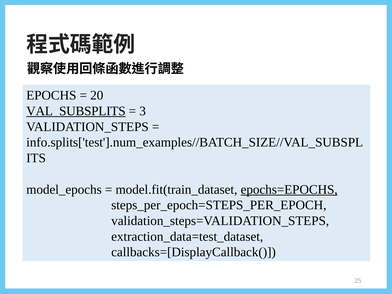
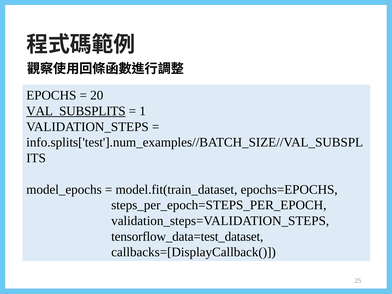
3: 3 -> 1
epochs=EPOCHS underline: present -> none
extraction_data=test_dataset: extraction_data=test_dataset -> tensorflow_data=test_dataset
